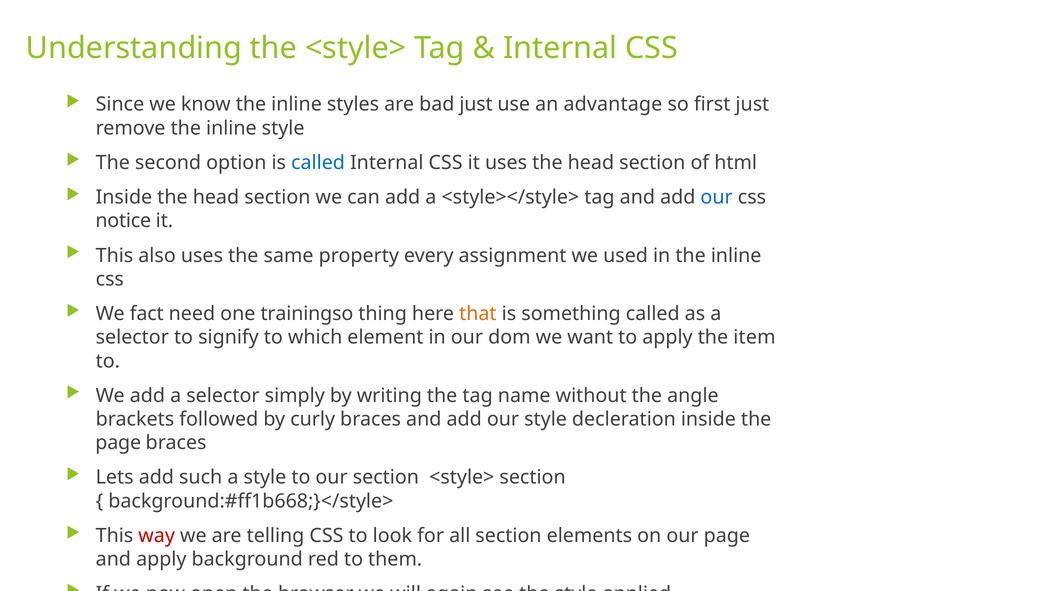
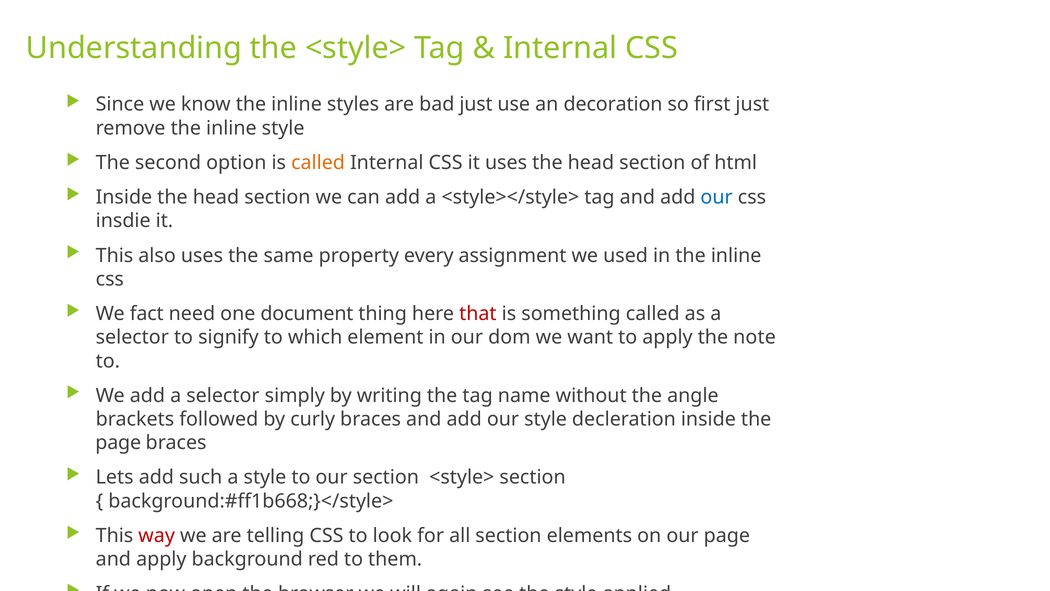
advantage: advantage -> decoration
called at (318, 163) colour: blue -> orange
notice: notice -> insdie
trainingso: trainingso -> document
that colour: orange -> red
item: item -> note
